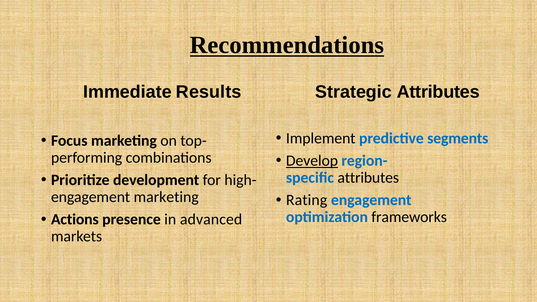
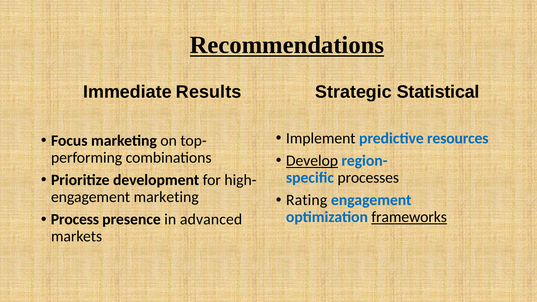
Strategic Attributes: Attributes -> Statistical
segments: segments -> resources
attributes at (368, 178): attributes -> processes
frameworks underline: none -> present
Actions: Actions -> Process
